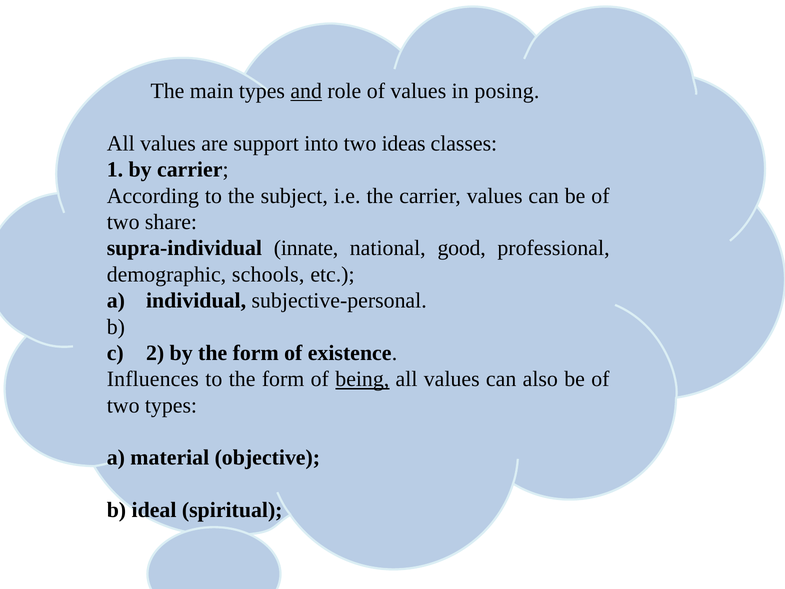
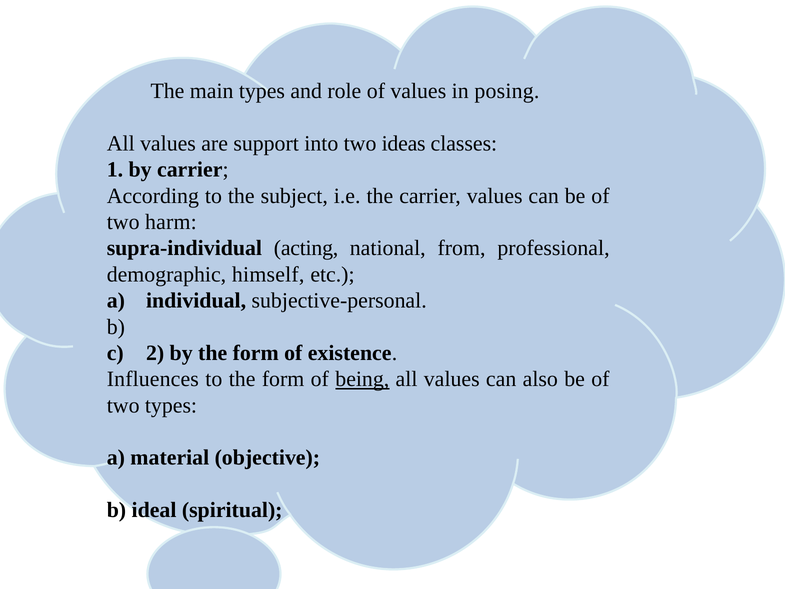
and underline: present -> none
share: share -> harm
innate: innate -> acting
good: good -> from
schools: schools -> himself
